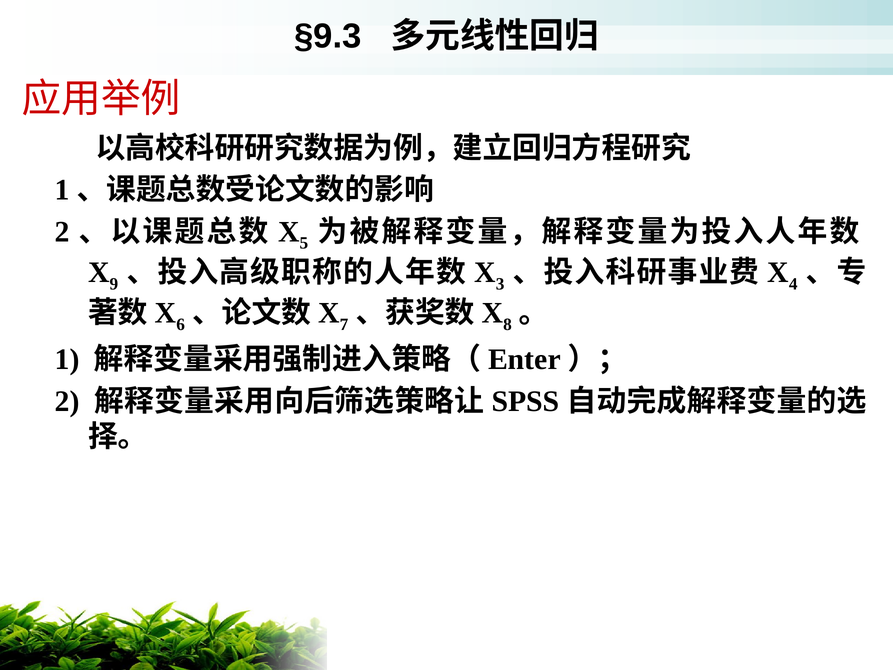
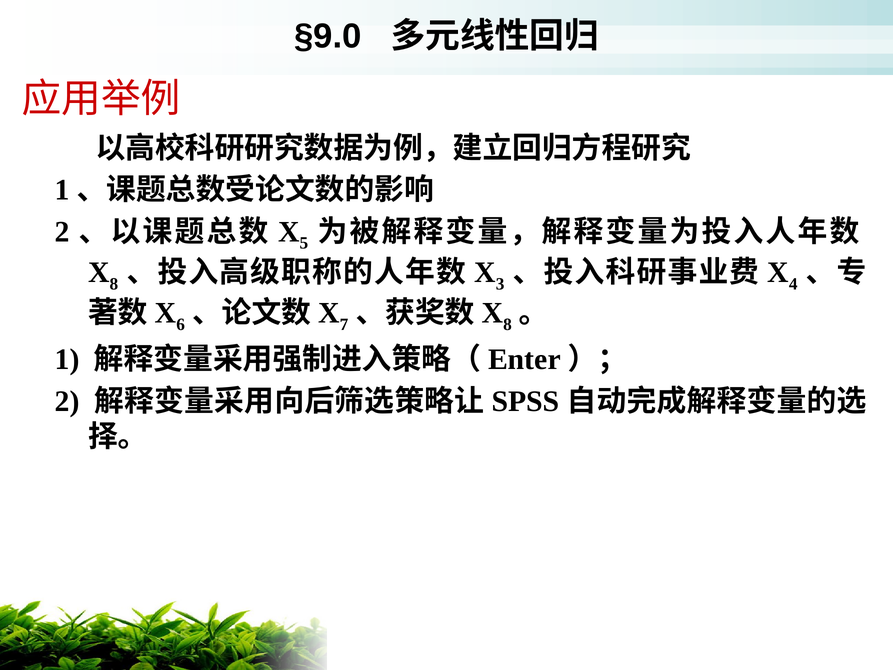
§9.3: §9.3 -> §9.0
9 at (114, 284): 9 -> 8
